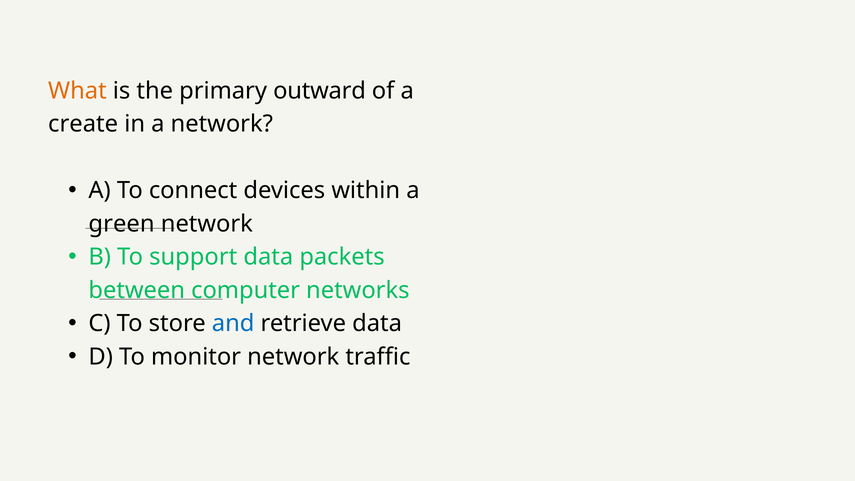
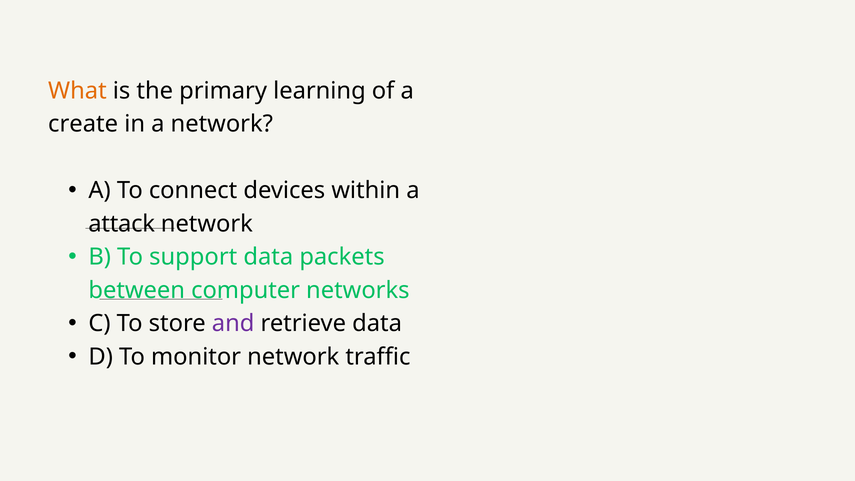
outward: outward -> learning
green: green -> attack
and colour: blue -> purple
